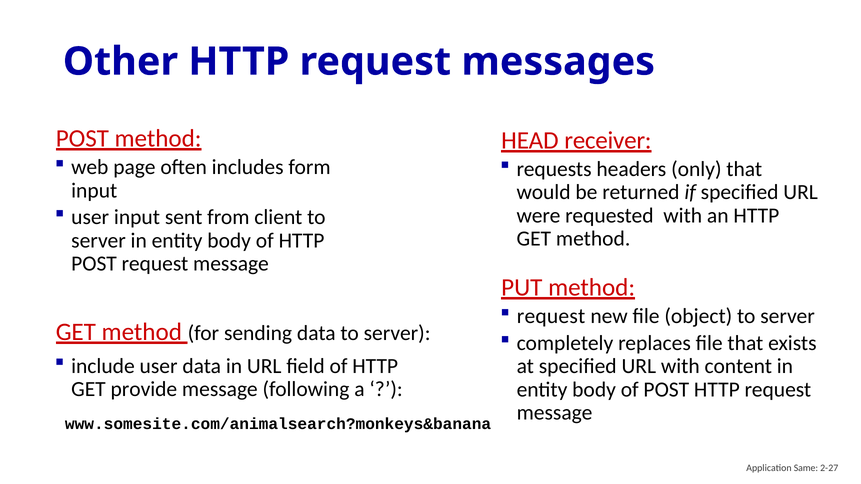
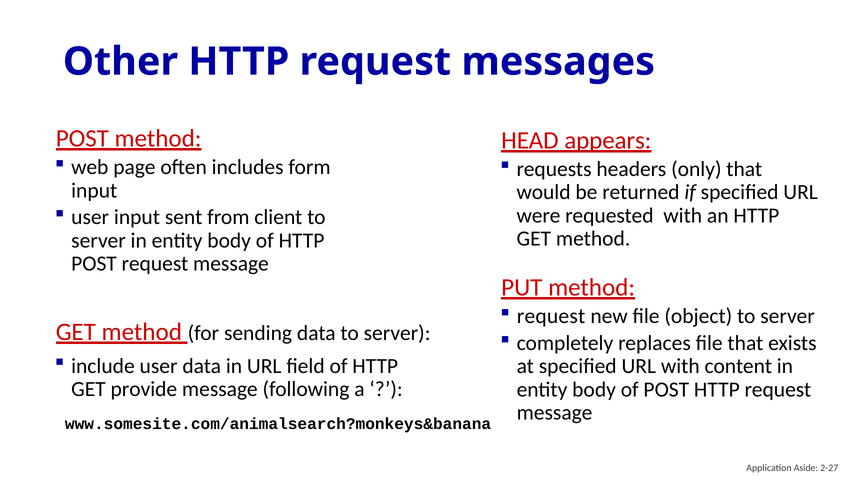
receiver: receiver -> appears
Same: Same -> Aside
